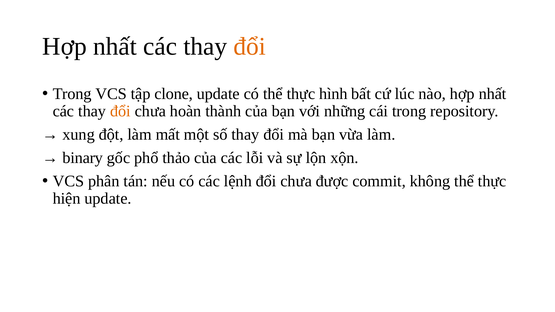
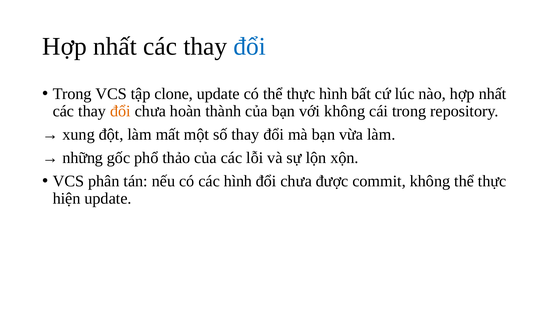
đổi at (250, 47) colour: orange -> blue
với những: những -> không
binary: binary -> những
các lệnh: lệnh -> hình
